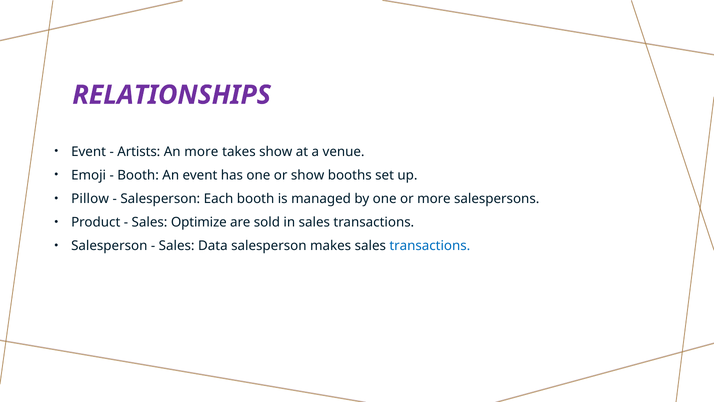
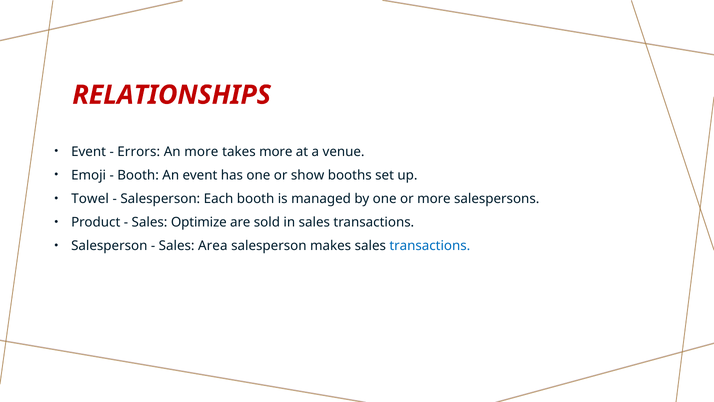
RELATIONSHIPS colour: purple -> red
Artists: Artists -> Errors
takes show: show -> more
Pillow: Pillow -> Towel
Data: Data -> Area
